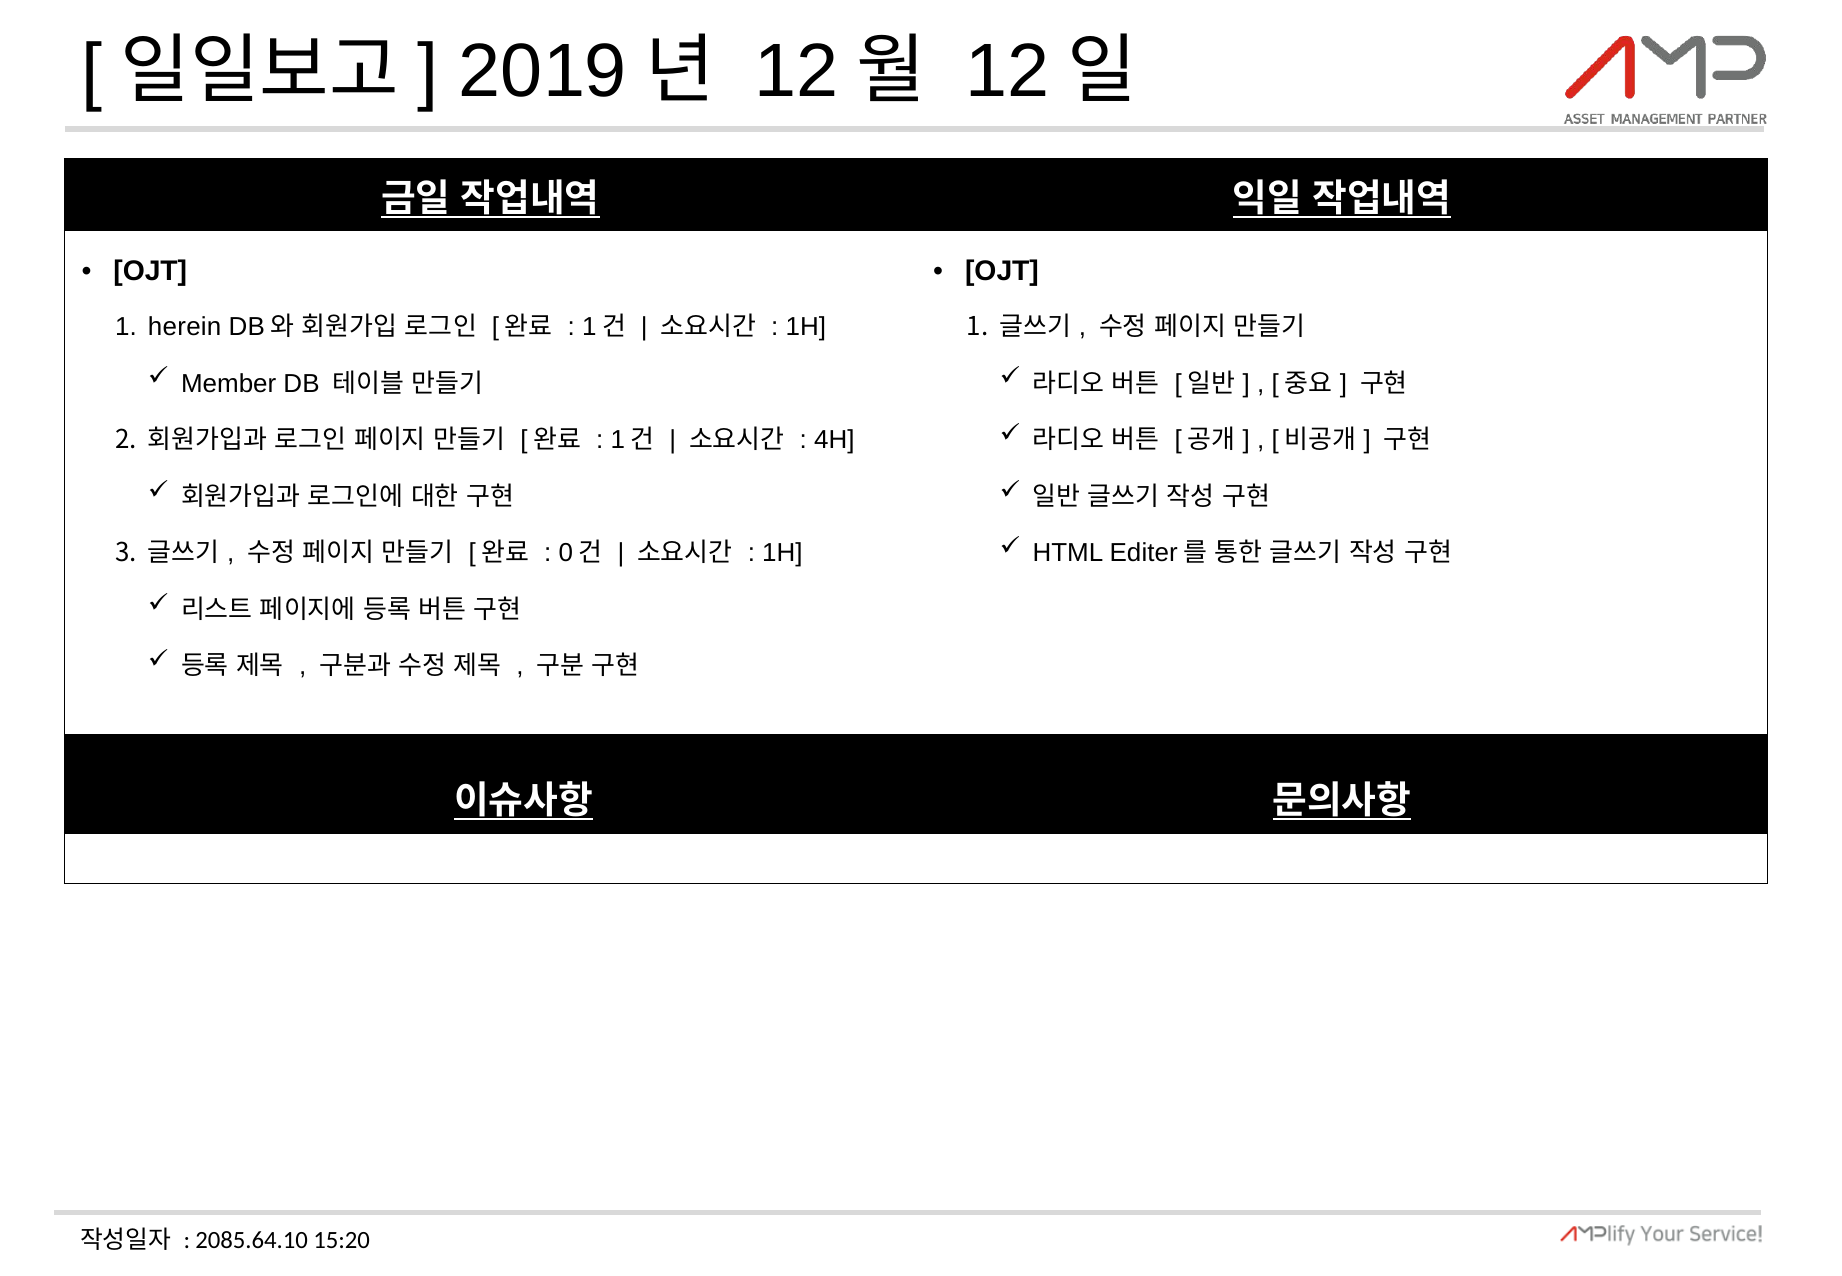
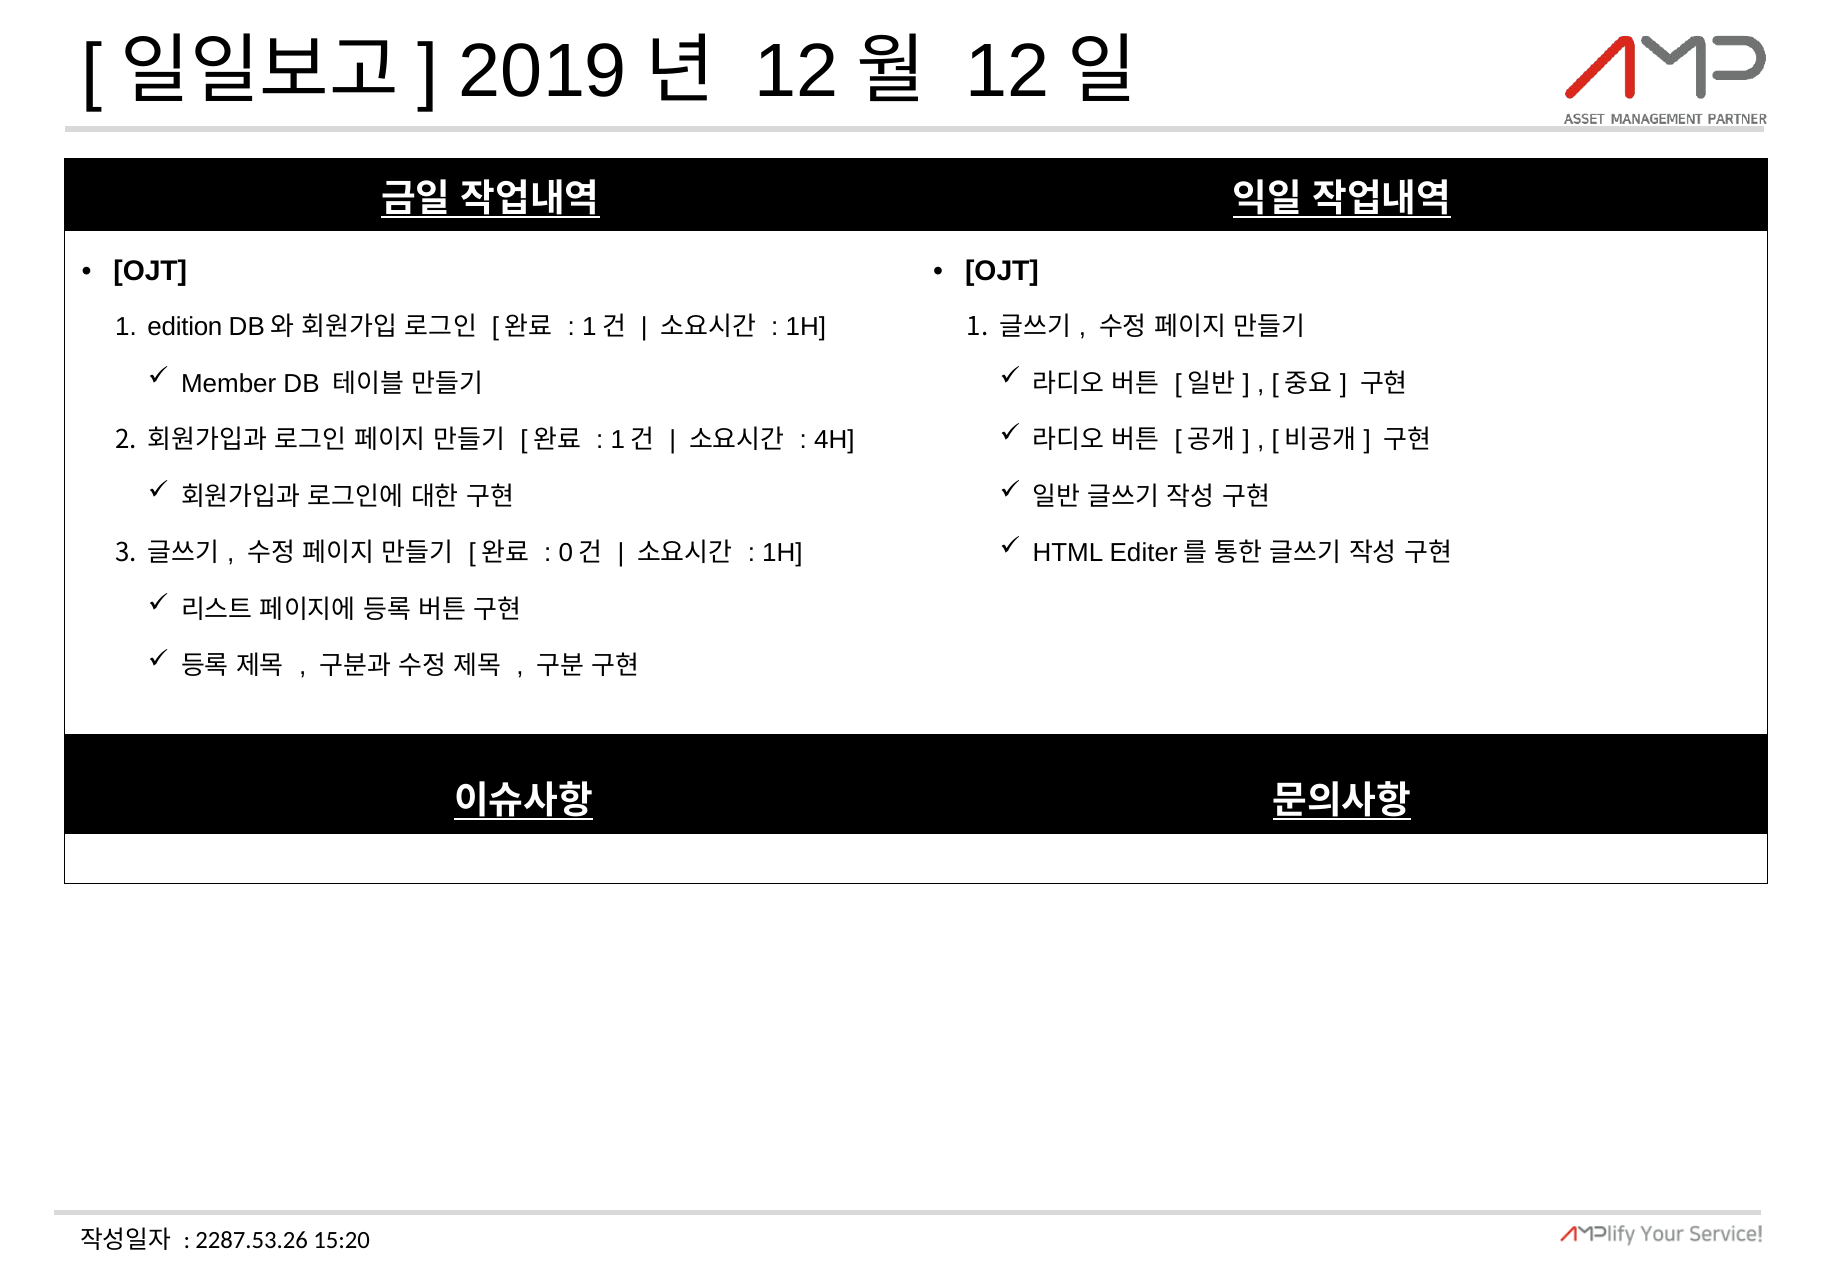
herein: herein -> edition
2085.64.10: 2085.64.10 -> 2287.53.26
